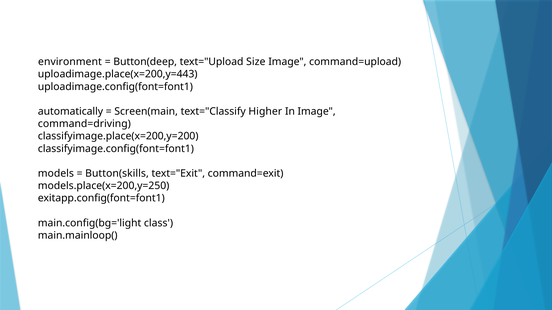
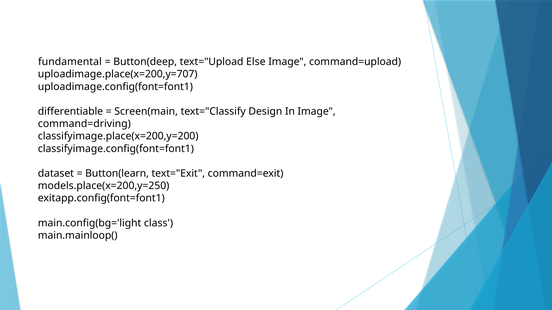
environment: environment -> fundamental
Size: Size -> Else
uploadimage.place(x=200,y=443: uploadimage.place(x=200,y=443 -> uploadimage.place(x=200,y=707
automatically: automatically -> differentiable
Higher: Higher -> Design
models: models -> dataset
Button(skills: Button(skills -> Button(learn
